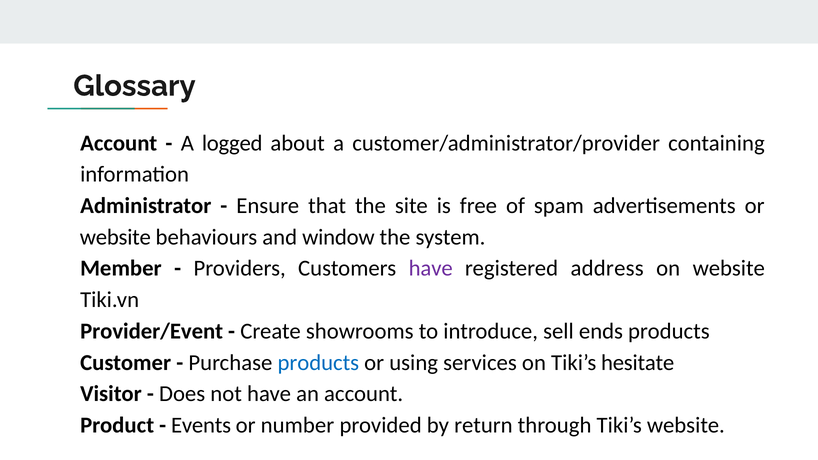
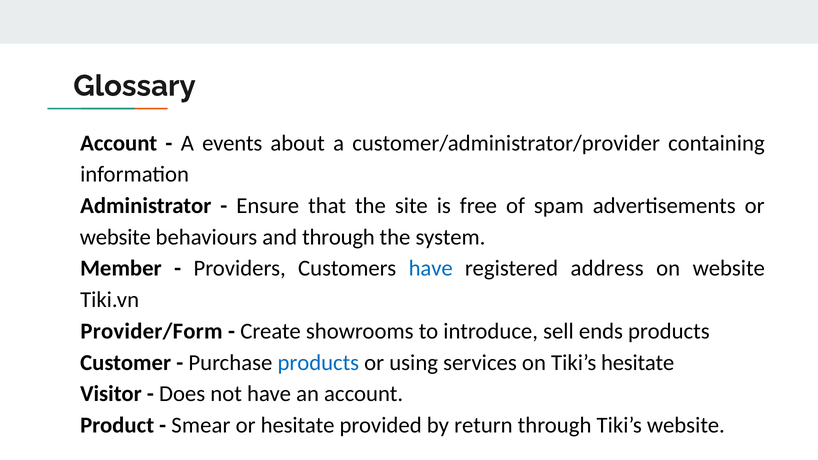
logged: logged -> events
and window: window -> through
have at (431, 269) colour: purple -> blue
Provider/Event: Provider/Event -> Provider/Form
Events: Events -> Smear
or number: number -> hesitate
